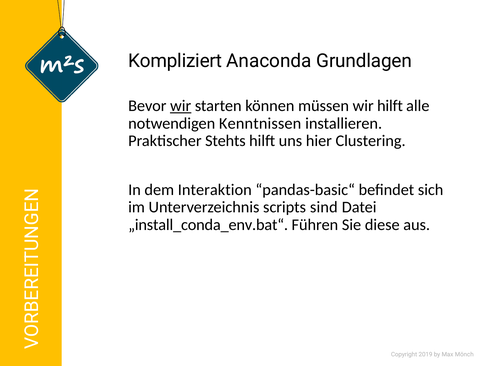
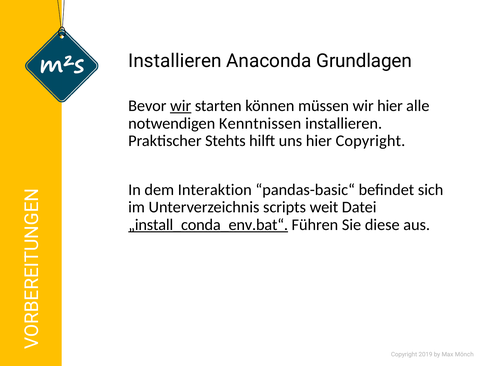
Kompliziert at (175, 61): Kompliziert -> Installieren
wir hilft: hilft -> hier
hier Clustering: Clustering -> Copyright
sind: sind -> weit
„install_conda_env.bat“ underline: none -> present
